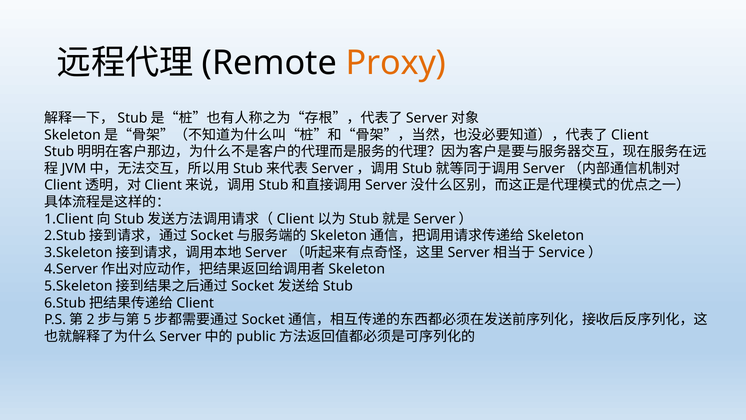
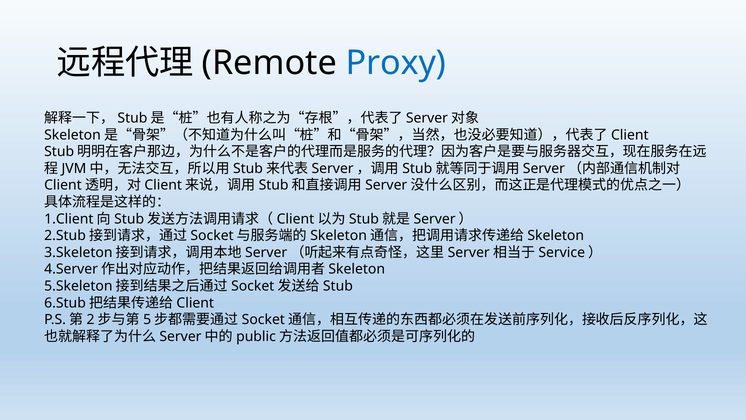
Proxy colour: orange -> blue
